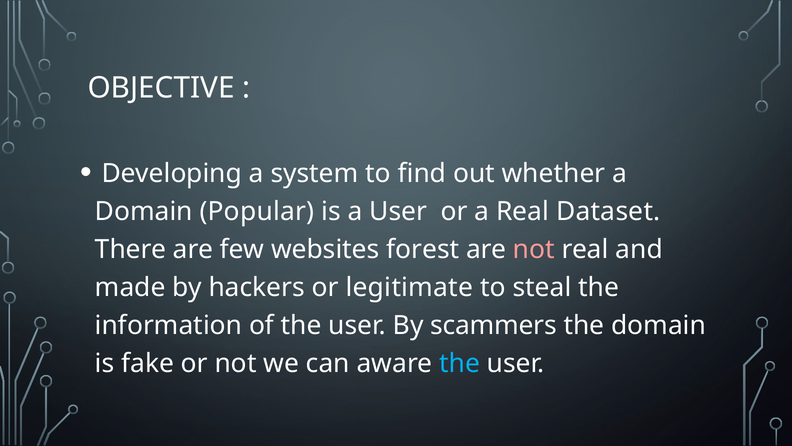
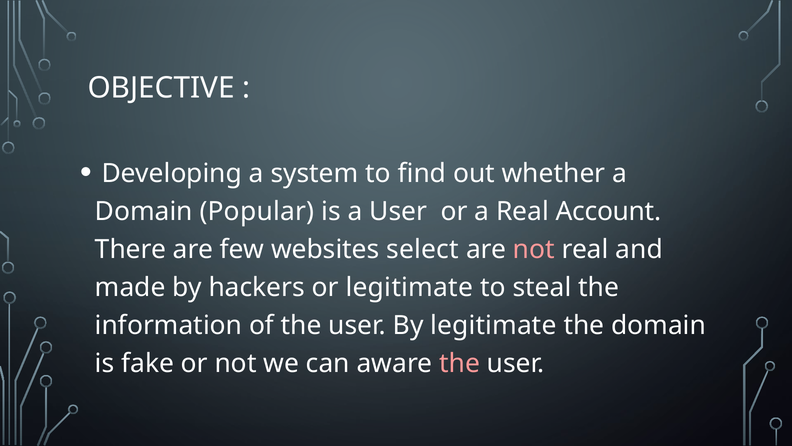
Dataset: Dataset -> Account
forest: forest -> select
By scammers: scammers -> legitimate
the at (460, 363) colour: light blue -> pink
